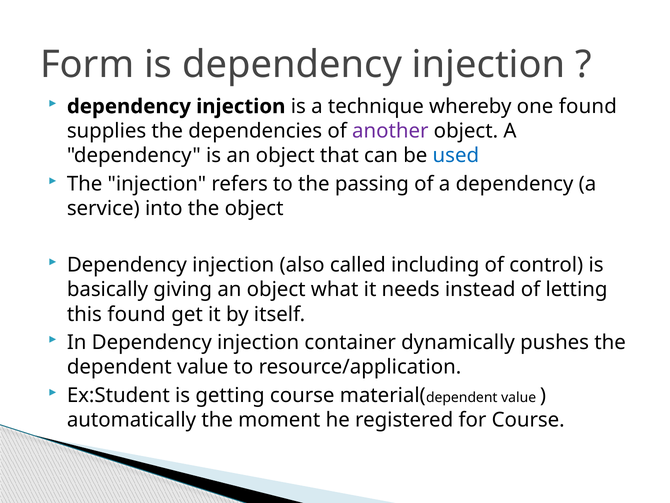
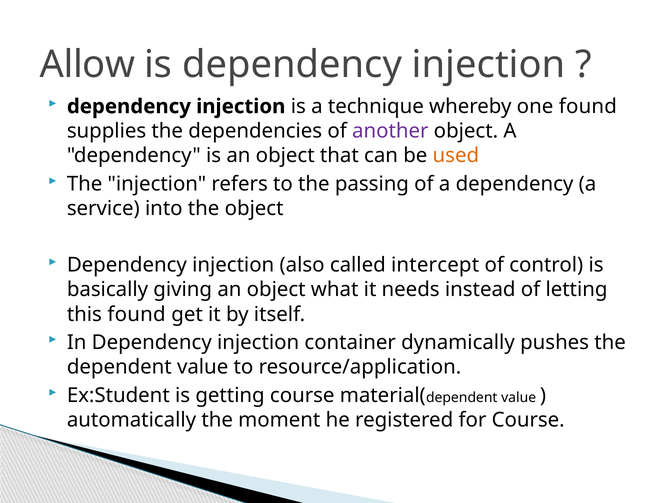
Form: Form -> Allow
used colour: blue -> orange
including: including -> intercept
